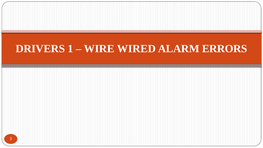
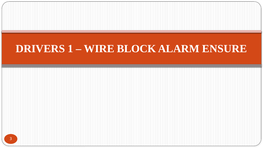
WIRED: WIRED -> BLOCK
ERRORS: ERRORS -> ENSURE
